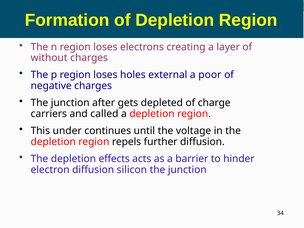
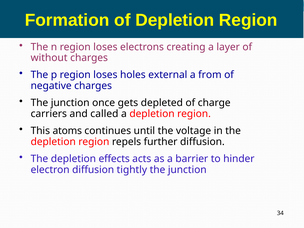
poor: poor -> from
after: after -> once
under: under -> atoms
silicon: silicon -> tightly
